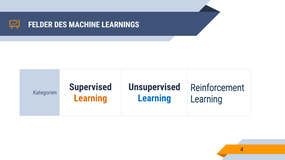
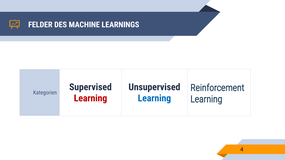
Learning at (90, 98) colour: orange -> red
